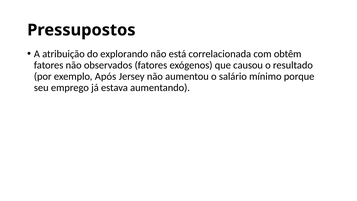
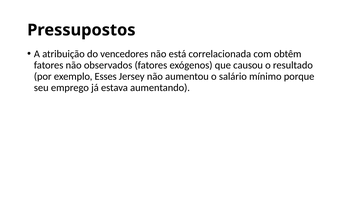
explorando: explorando -> vencedores
Após: Após -> Esses
